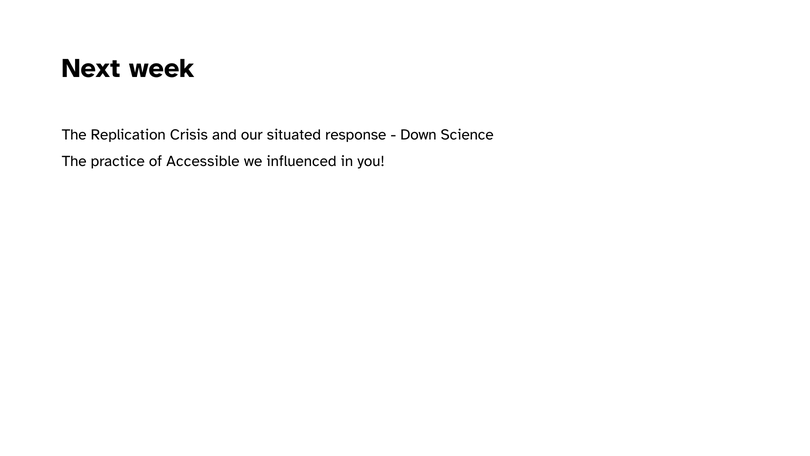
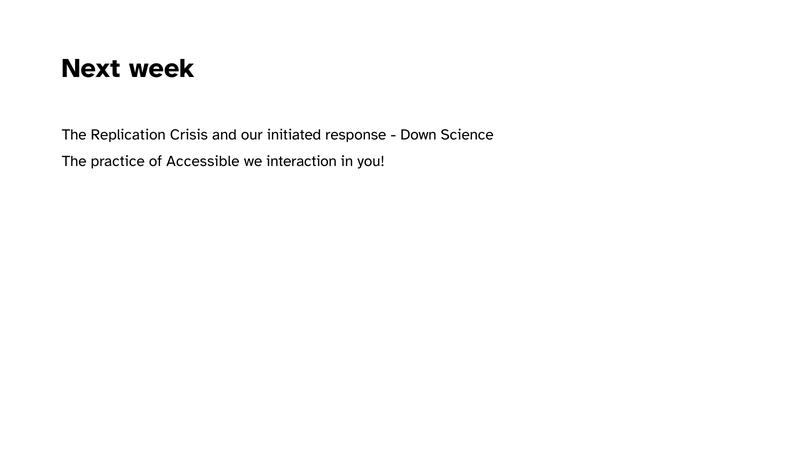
situated: situated -> initiated
influenced: influenced -> interaction
